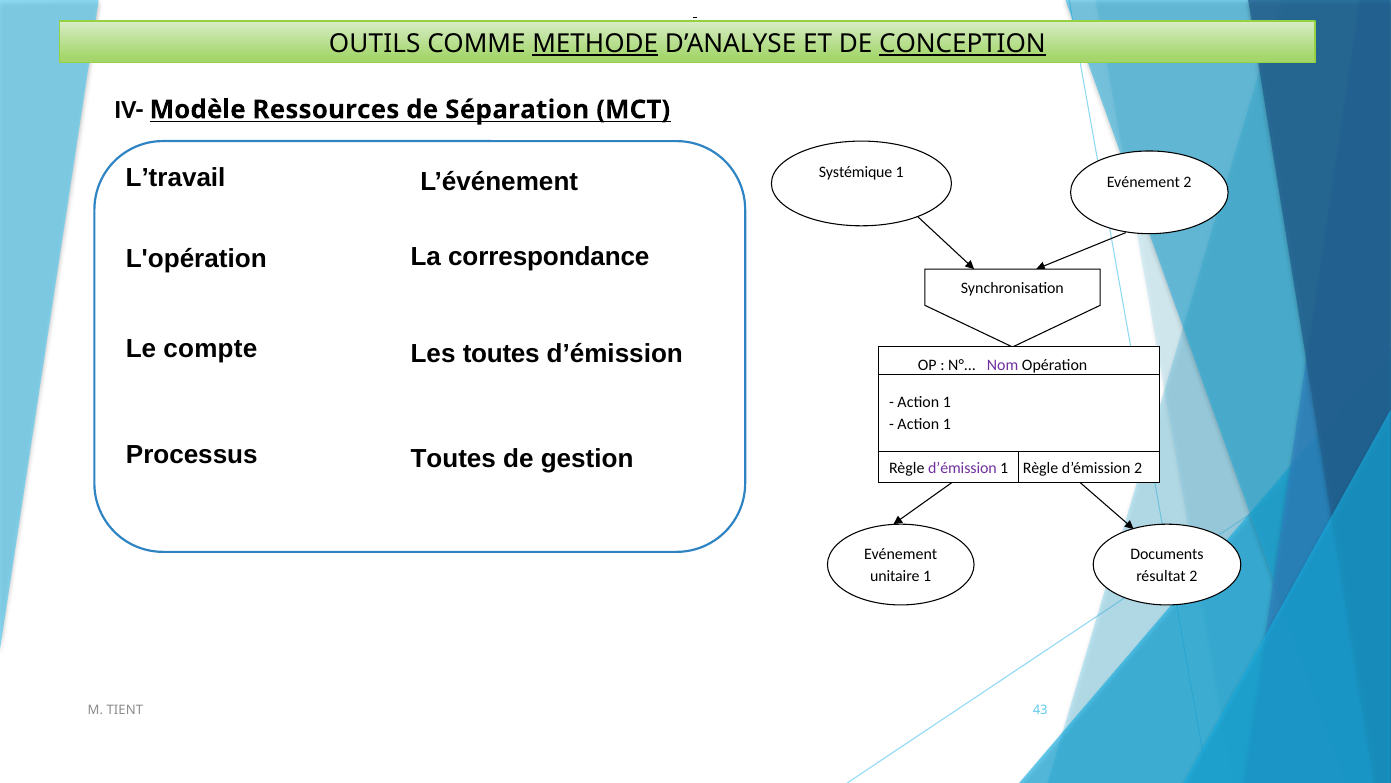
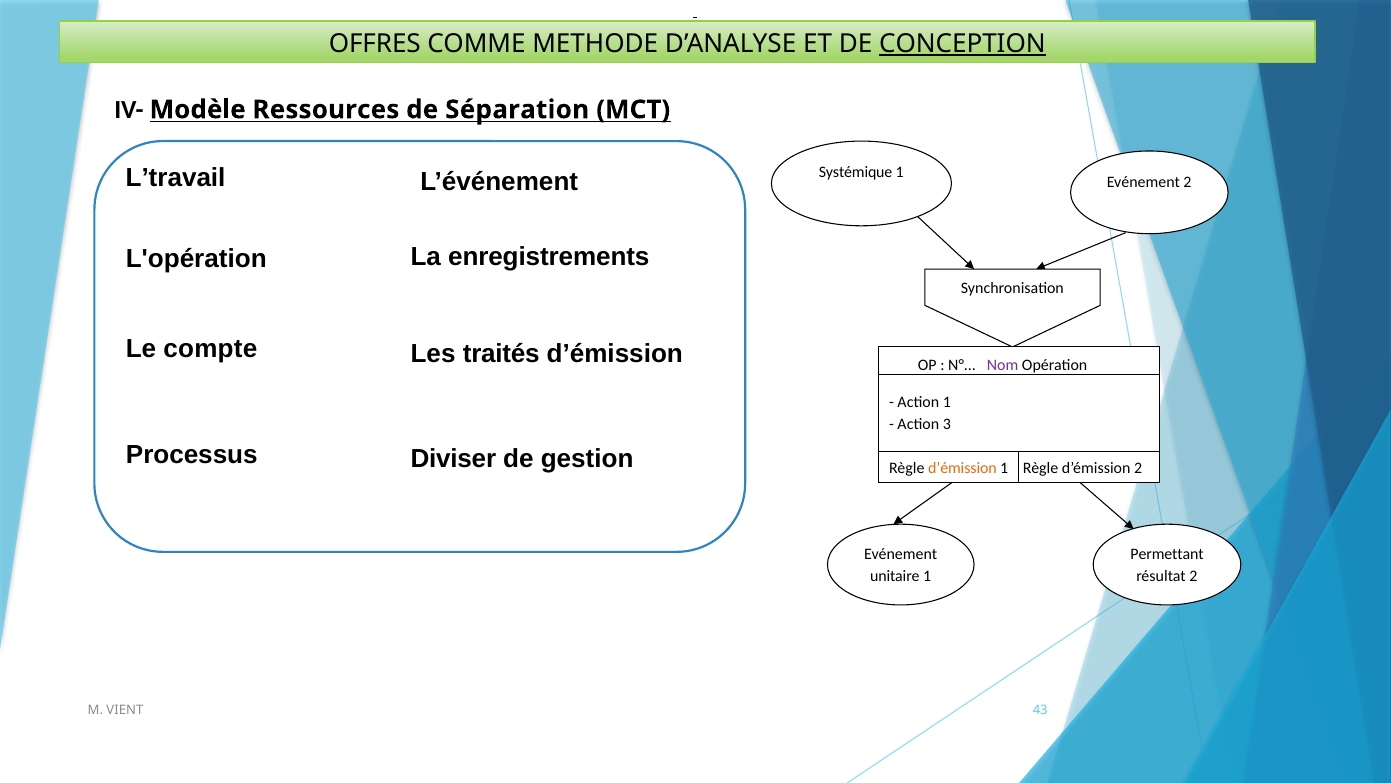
OUTILS: OUTILS -> OFFRES
METHODE underline: present -> none
correspondance: correspondance -> enregistrements
Les toutes: toutes -> traités
1 at (947, 424): 1 -> 3
Processus Toutes: Toutes -> Diviser
d’émission at (962, 468) colour: purple -> orange
Documents: Documents -> Permettant
TIENT: TIENT -> VIENT
